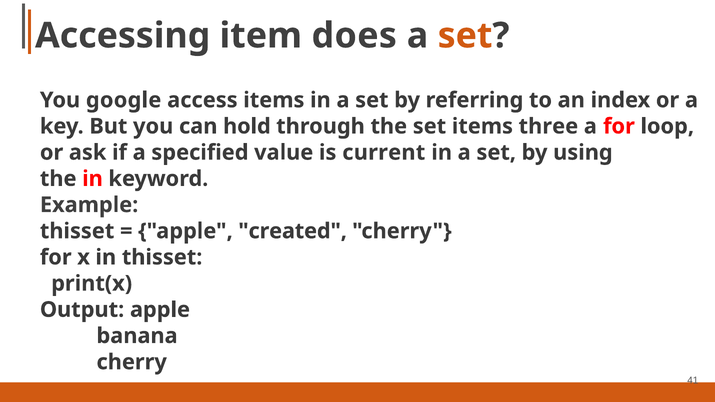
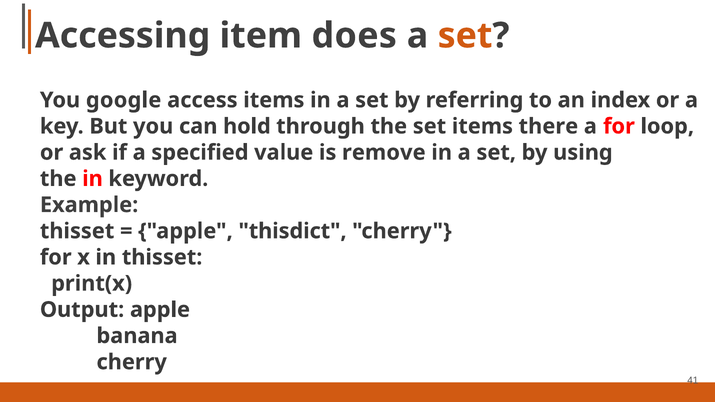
three: three -> there
current: current -> remove
created: created -> thisdict
